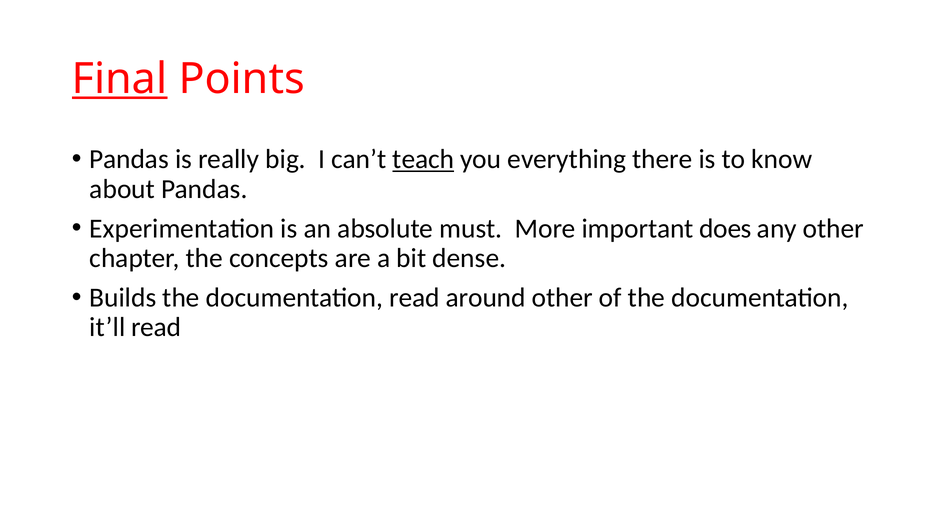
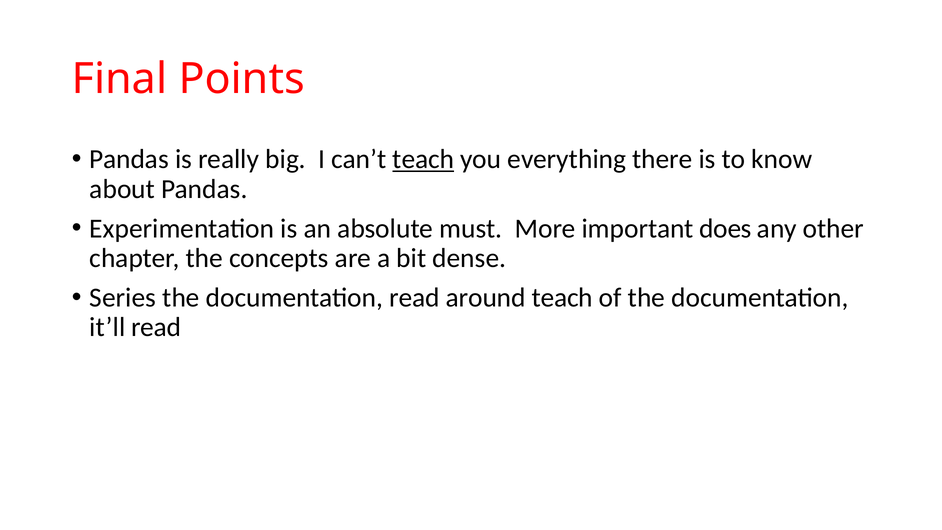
Final underline: present -> none
Builds: Builds -> Series
around other: other -> teach
